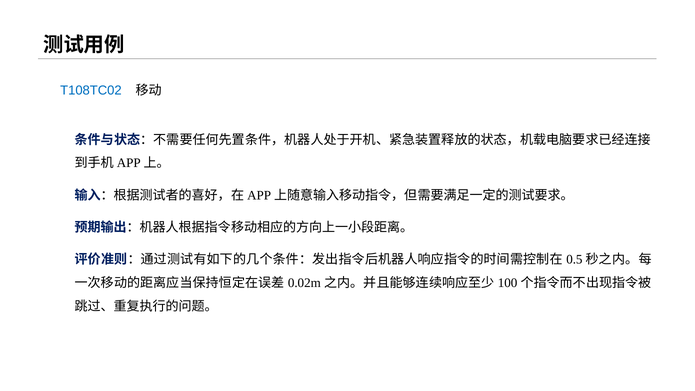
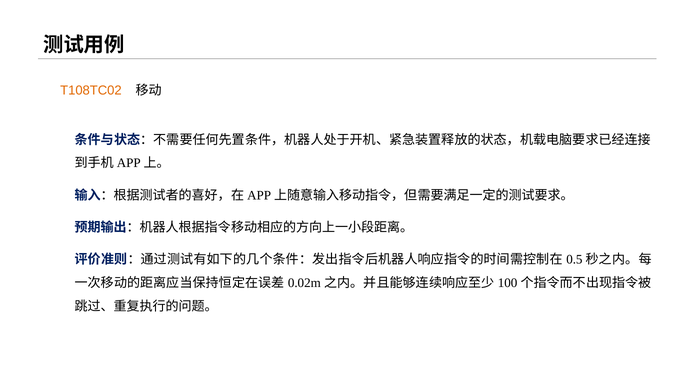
T108TC02 colour: blue -> orange
